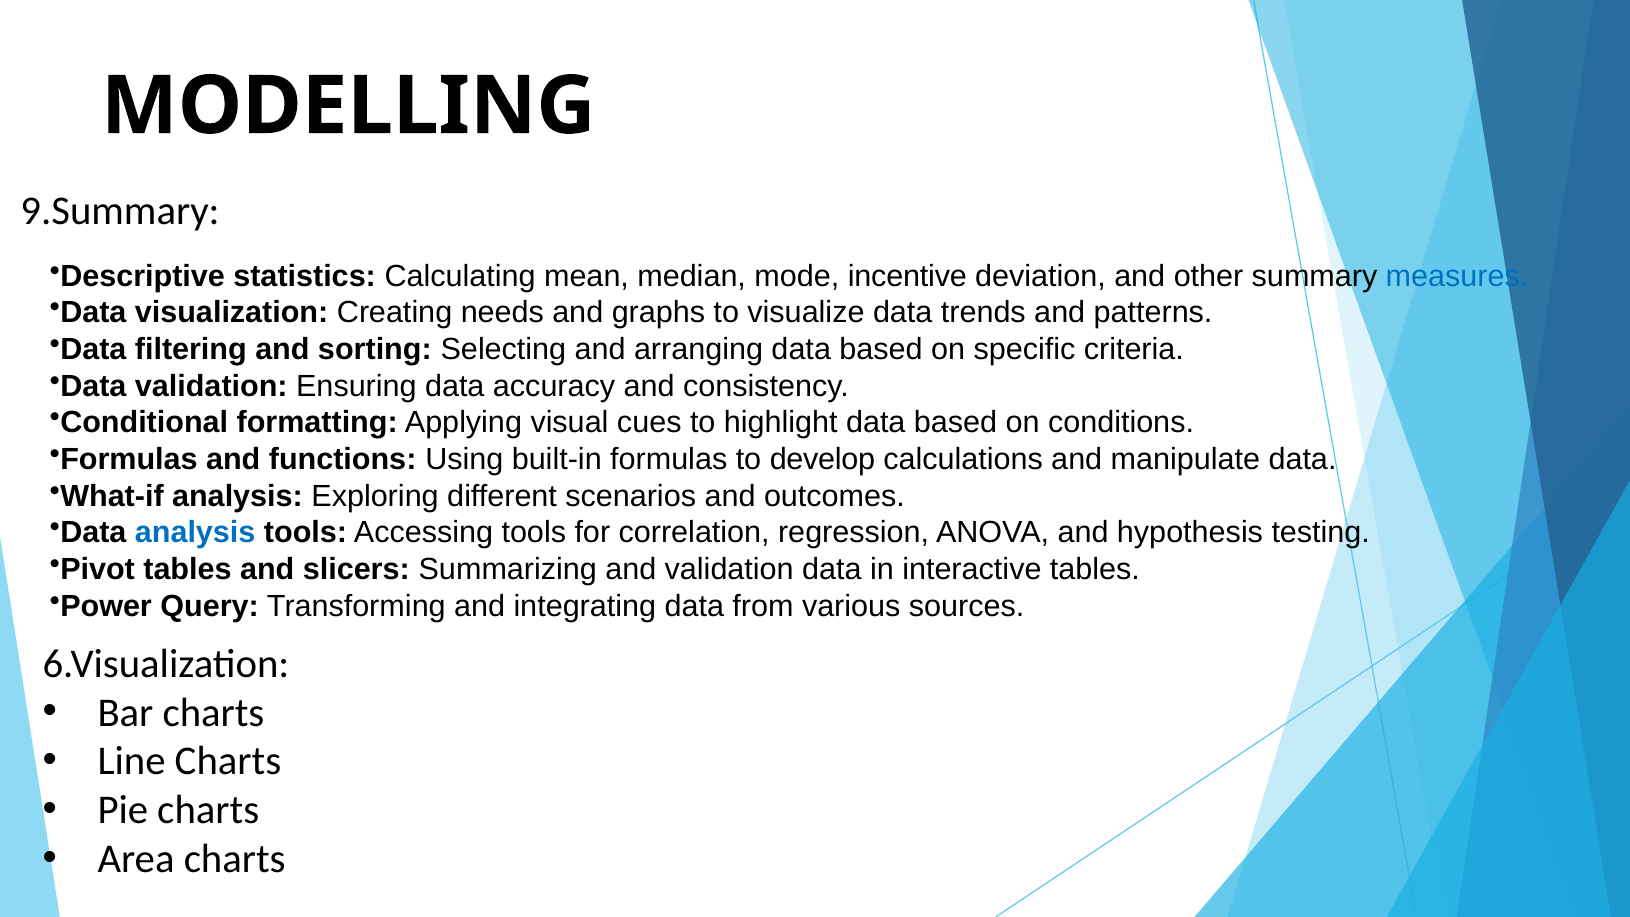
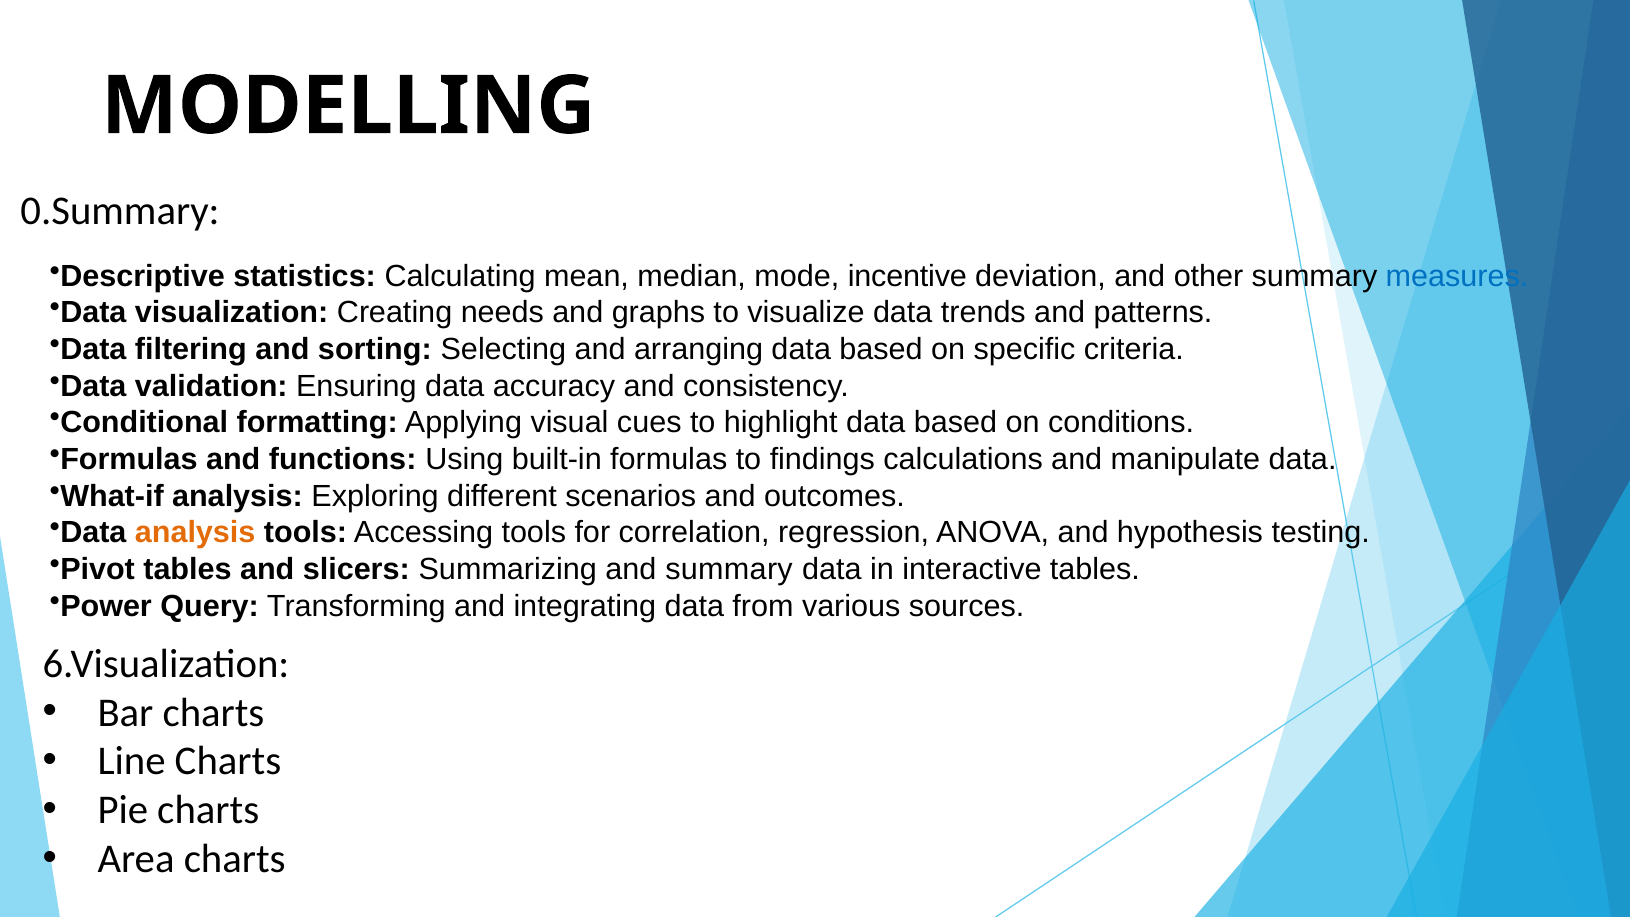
9.Summary: 9.Summary -> 0.Summary
develop: develop -> findings
analysis at (195, 533) colour: blue -> orange
and validation: validation -> summary
